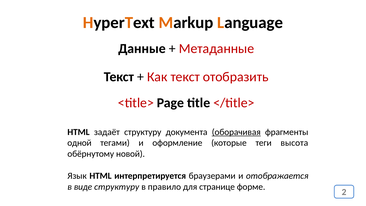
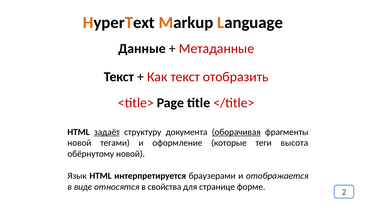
задаёт underline: none -> present
одной at (79, 143): одной -> новой
виде структуру: структуру -> относятся
правило: правило -> свойства
